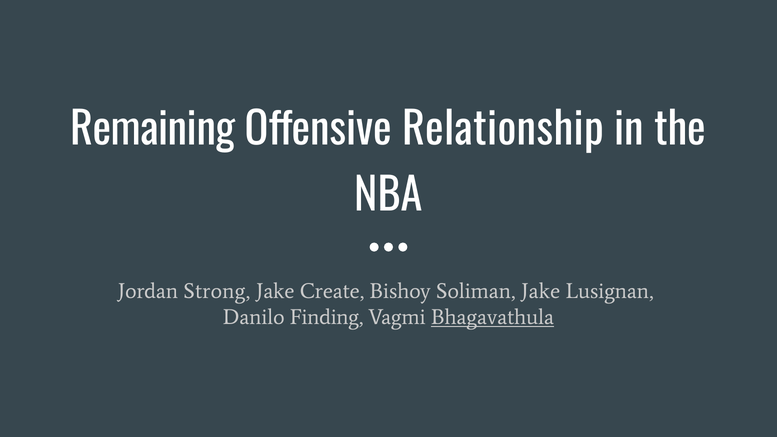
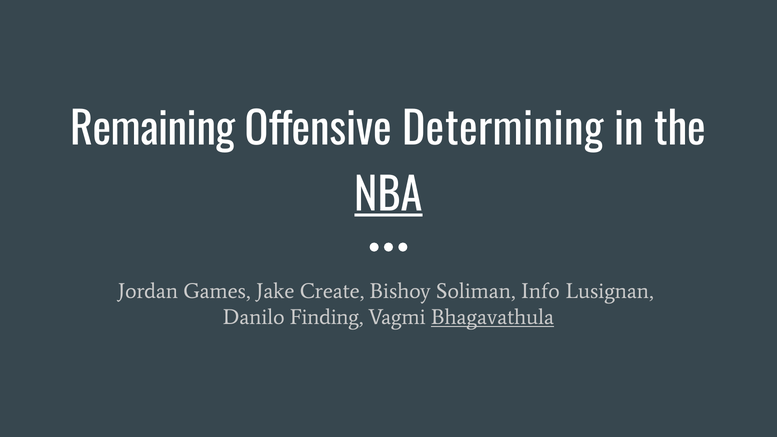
Relationship: Relationship -> Determining
NBA underline: none -> present
Strong: Strong -> Games
Soliman Jake: Jake -> Info
